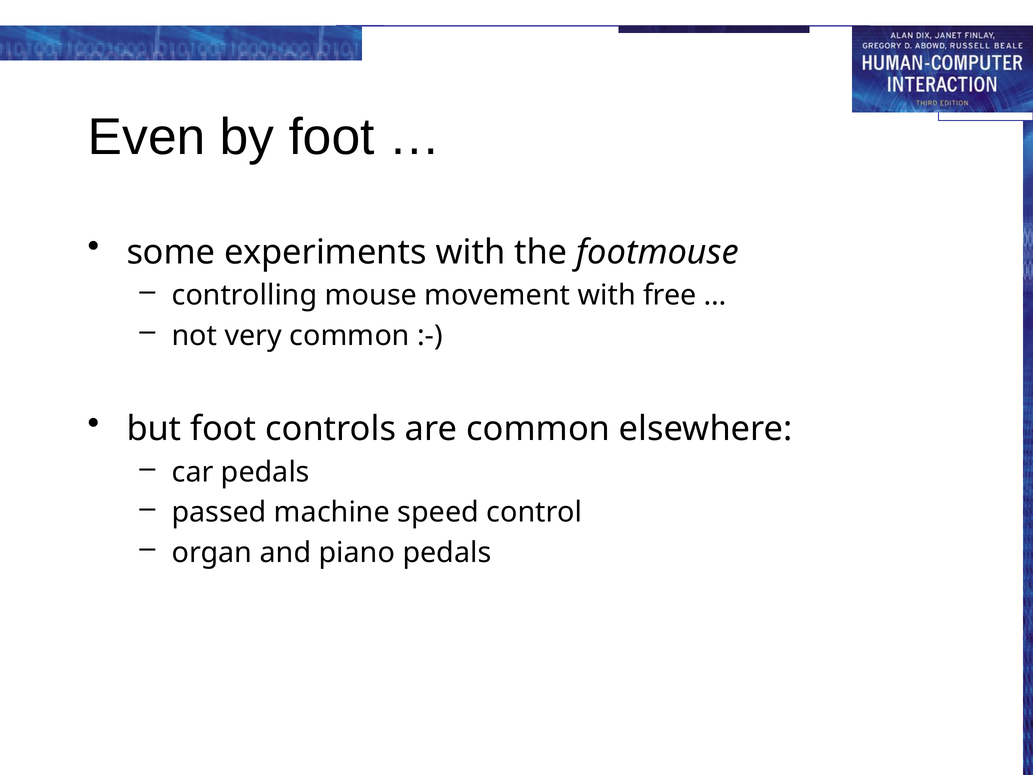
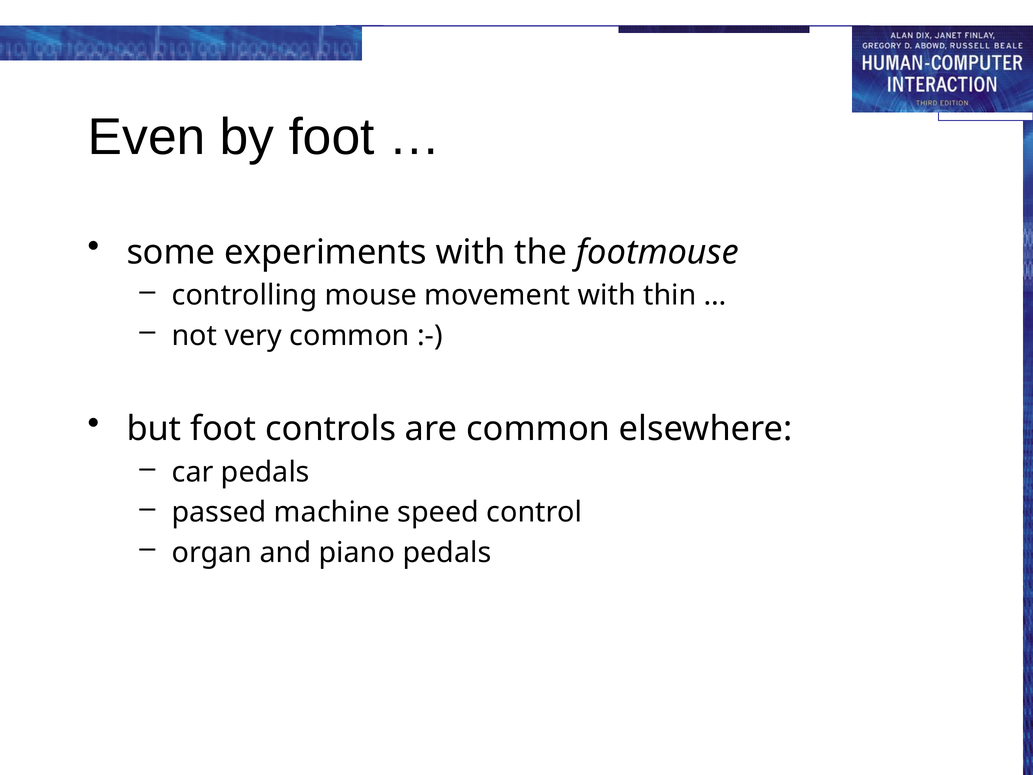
free: free -> thin
